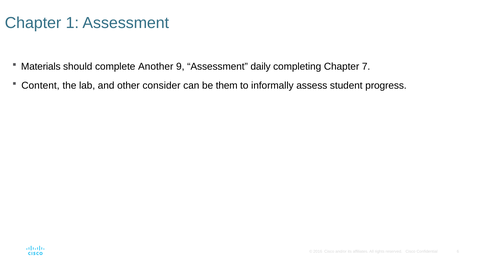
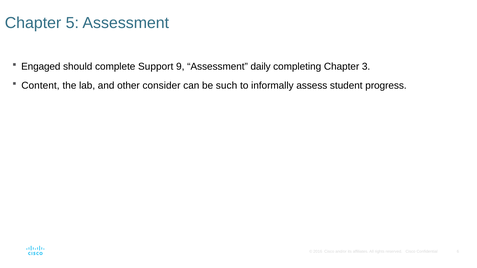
1: 1 -> 5
Materials: Materials -> Engaged
Another: Another -> Support
7: 7 -> 3
them: them -> such
